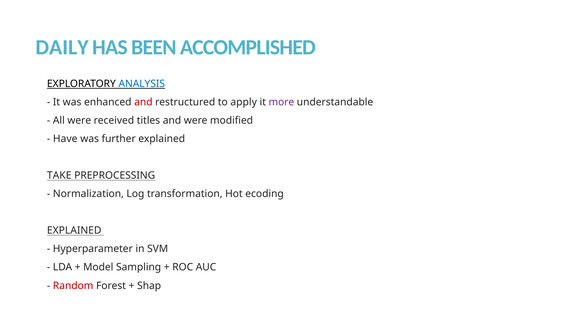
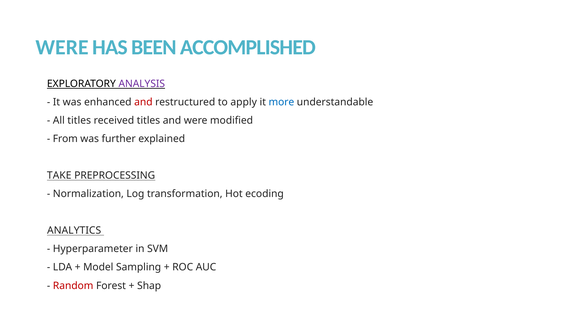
DAILY at (62, 47): DAILY -> WERE
ANALYSIS colour: blue -> purple
more colour: purple -> blue
All were: were -> titles
Have: Have -> From
EXPLAINED at (74, 230): EXPLAINED -> ANALYTICS
